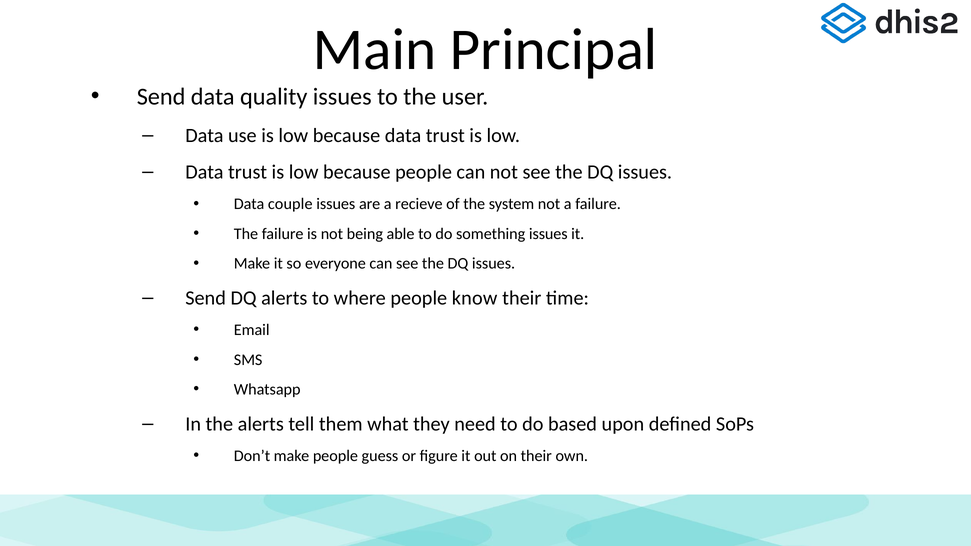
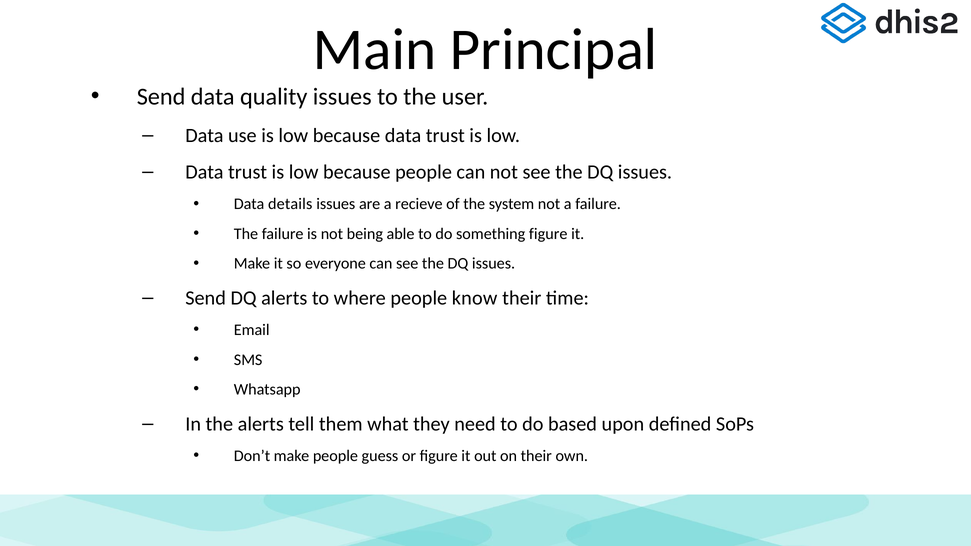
couple: couple -> details
something issues: issues -> figure
